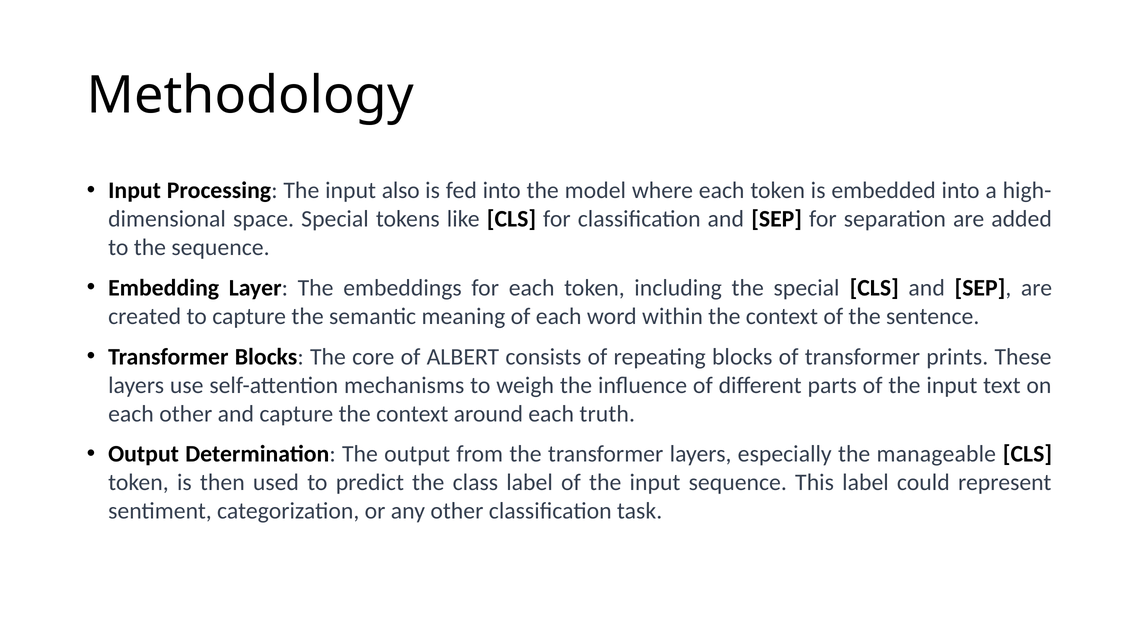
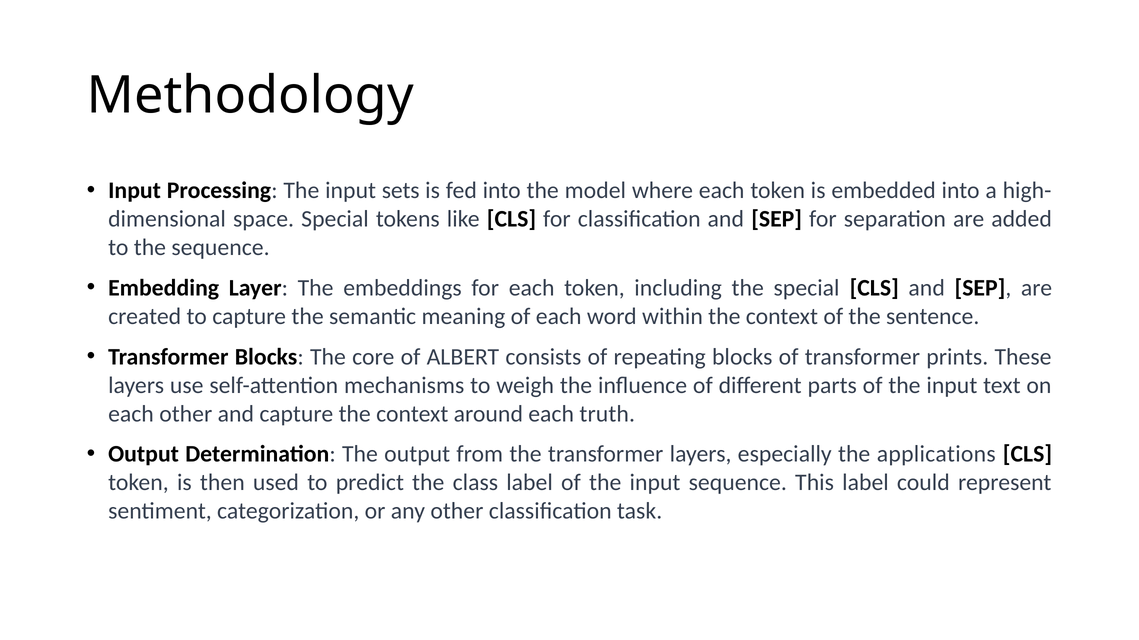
also: also -> sets
manageable: manageable -> applications
